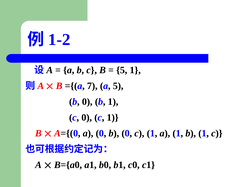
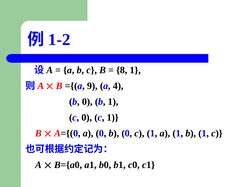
5 at (122, 70): 5 -> 8
7: 7 -> 9
a 5: 5 -> 4
